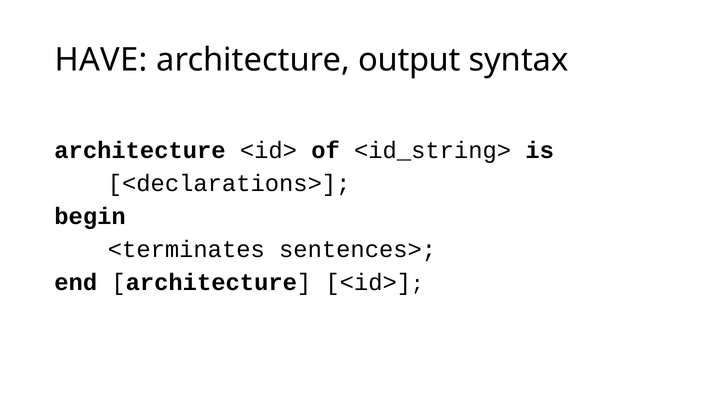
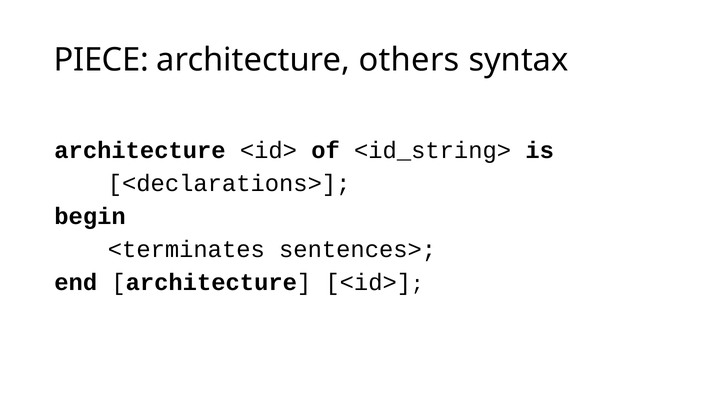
HAVE: HAVE -> PIECE
output: output -> others
